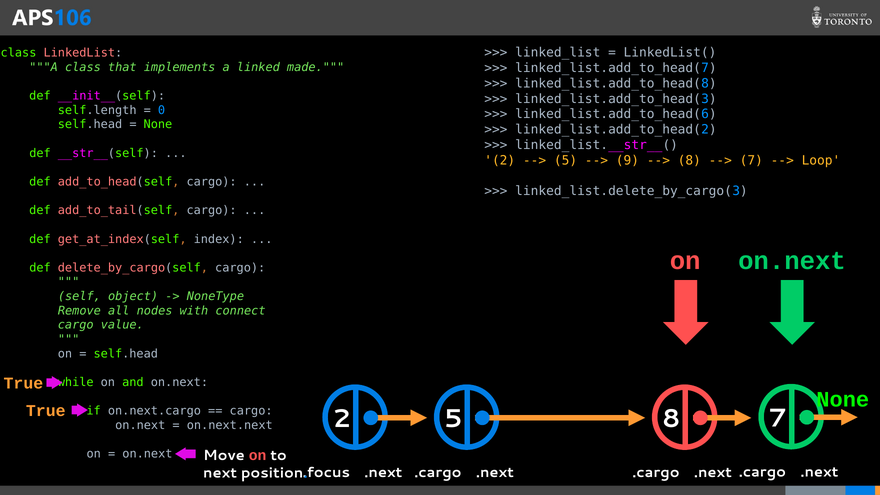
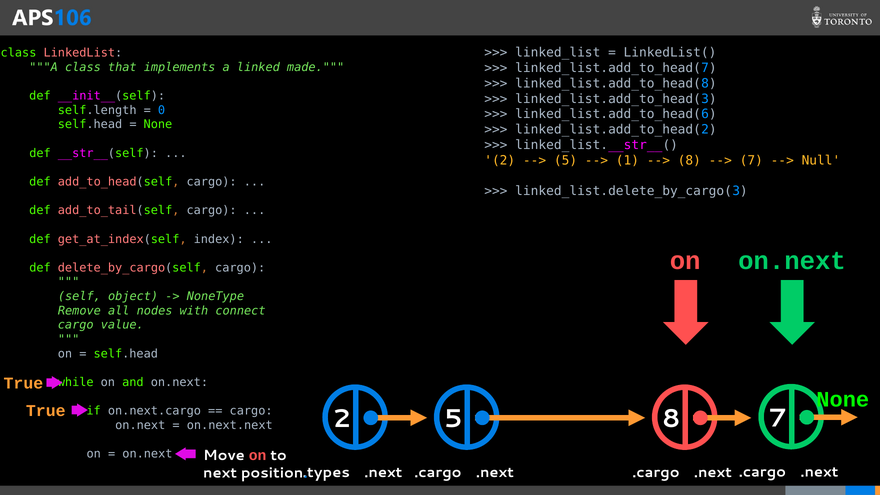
9: 9 -> 1
Loop: Loop -> Null
.focus: .focus -> .types
